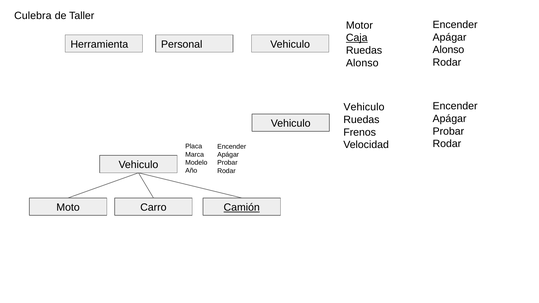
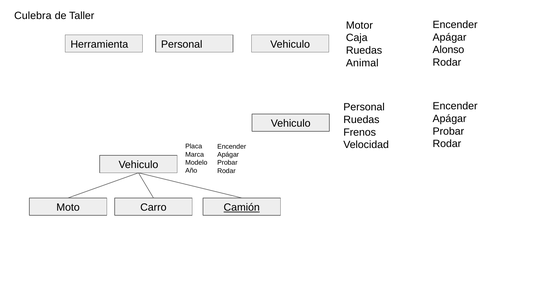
Caja underline: present -> none
Alonso at (362, 63): Alonso -> Animal
Vehiculo at (364, 107): Vehiculo -> Personal
